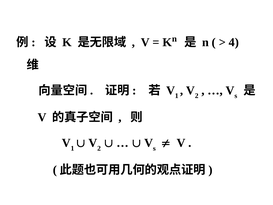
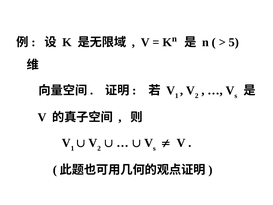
4: 4 -> 5
